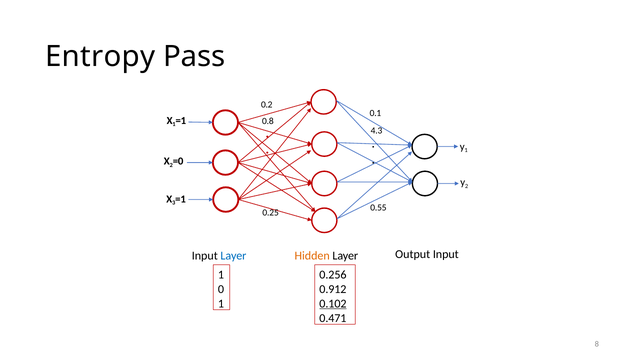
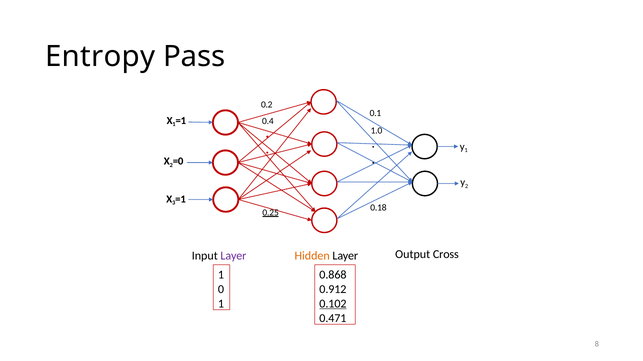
0.8: 0.8 -> 0.4
4.3: 4.3 -> 1.0
0.55: 0.55 -> 0.18
0.25 underline: none -> present
Layer at (233, 256) colour: blue -> purple
Output Input: Input -> Cross
0.256: 0.256 -> 0.868
